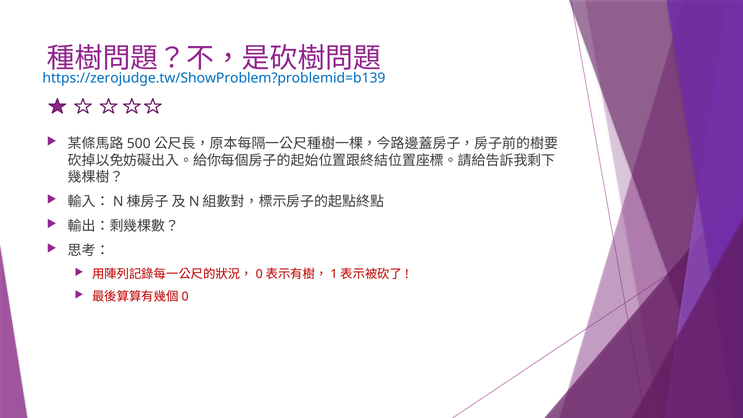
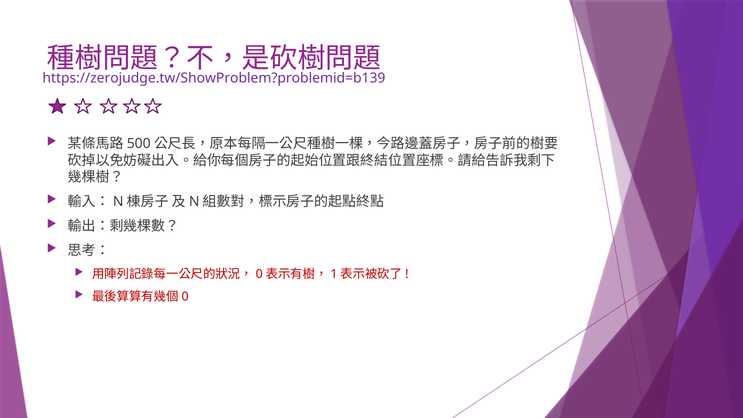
https://zerojudge.tw/ShowProblem?problemid=b139 colour: blue -> purple
